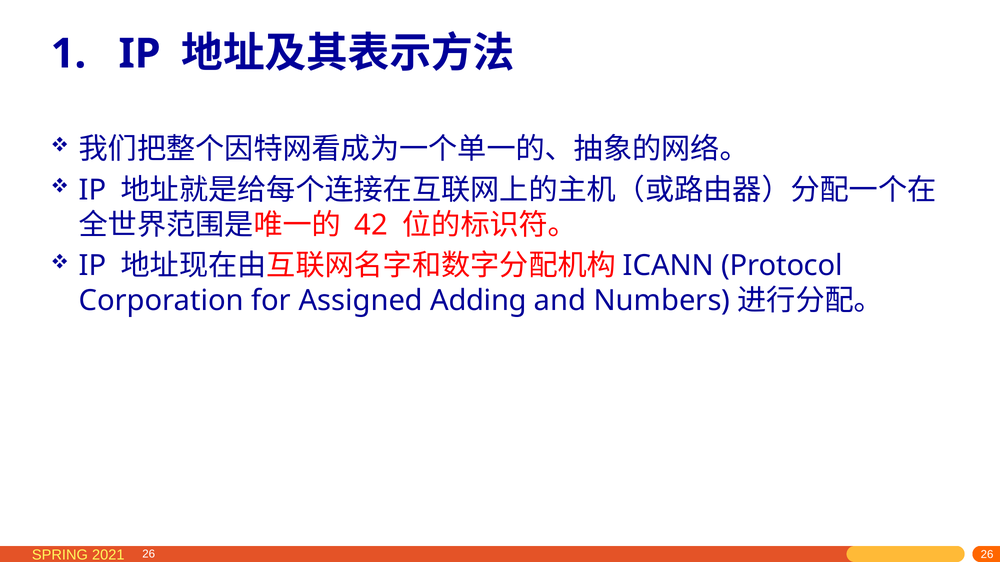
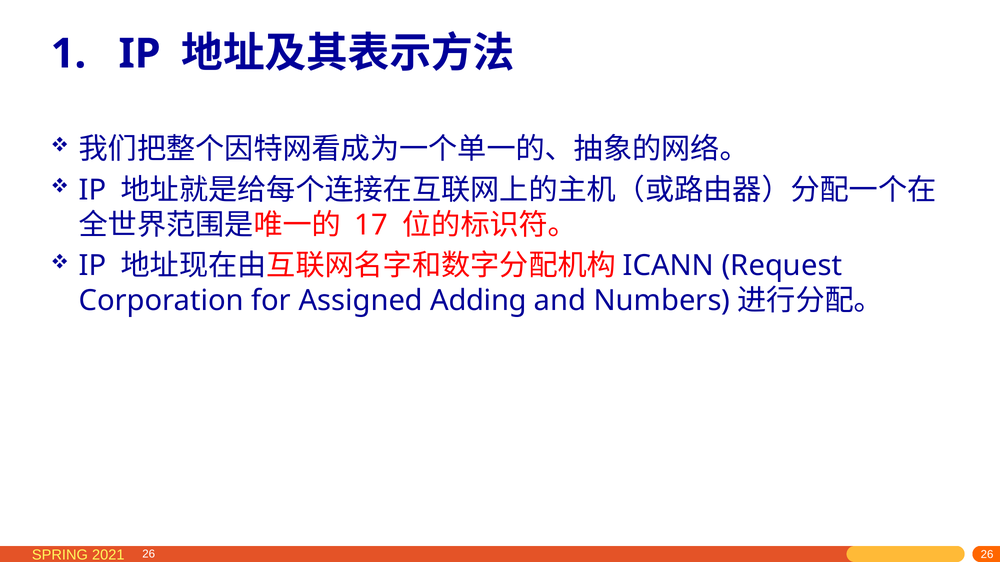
42: 42 -> 17
Protocol: Protocol -> Request
